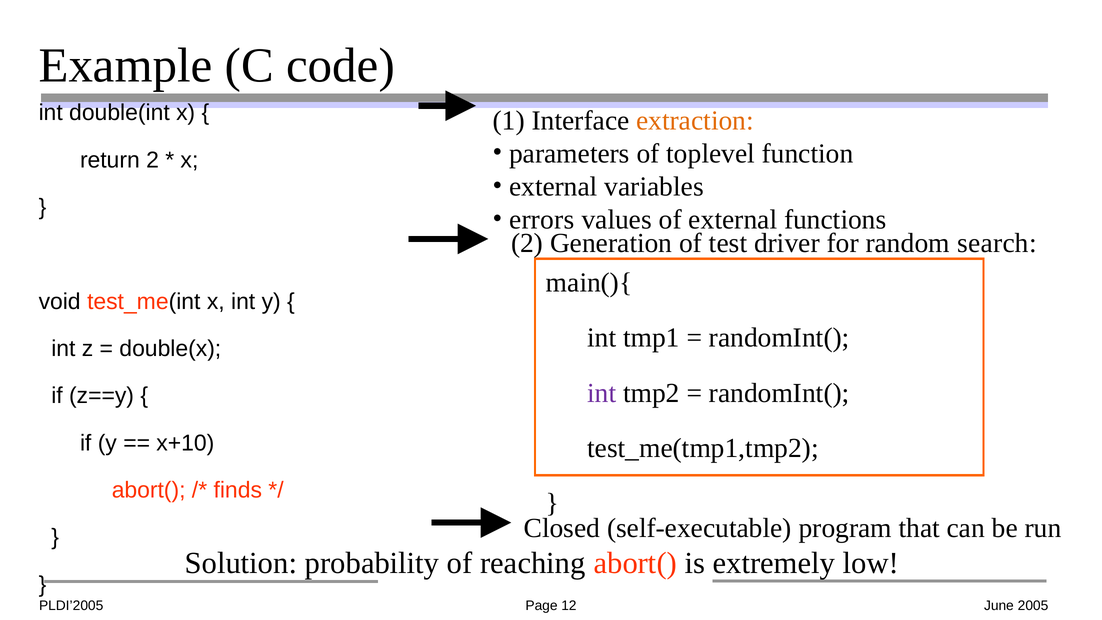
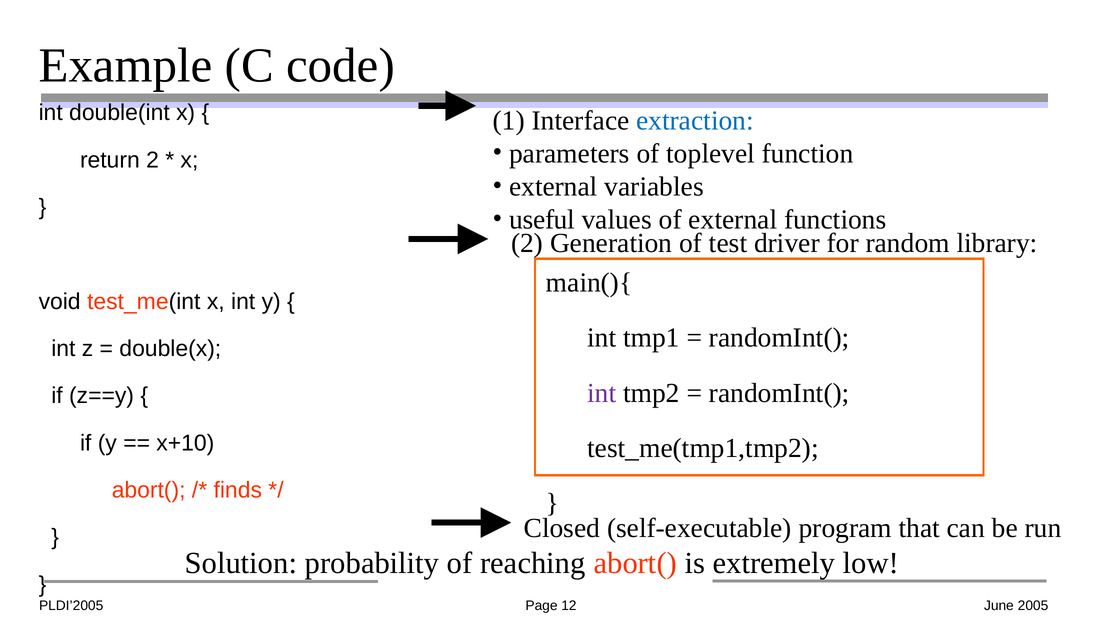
extraction colour: orange -> blue
errors: errors -> useful
search: search -> library
